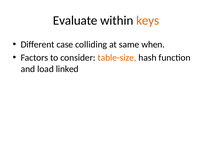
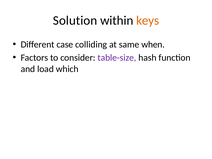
Evaluate: Evaluate -> Solution
table-size colour: orange -> purple
linked: linked -> which
